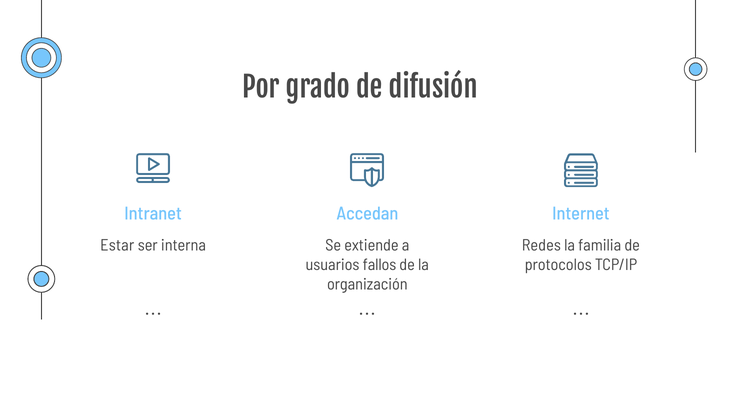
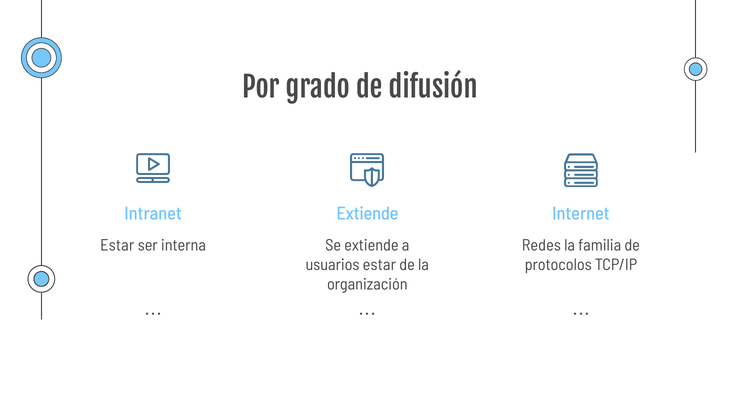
Accedan at (367, 213): Accedan -> Extiende
usuarios fallos: fallos -> estar
